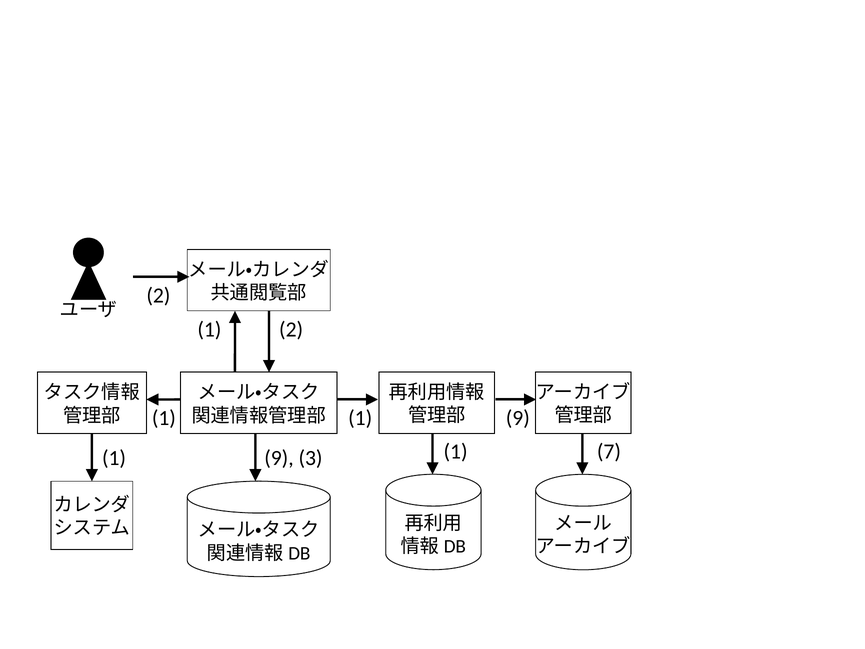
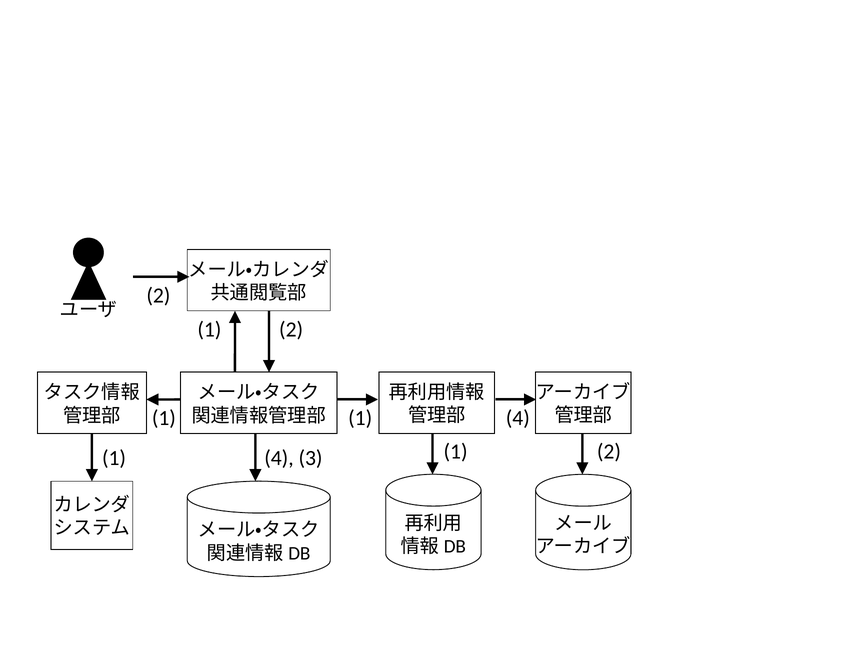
1 9: 9 -> 4
7 at (609, 451): 7 -> 2
9 at (279, 458): 9 -> 4
